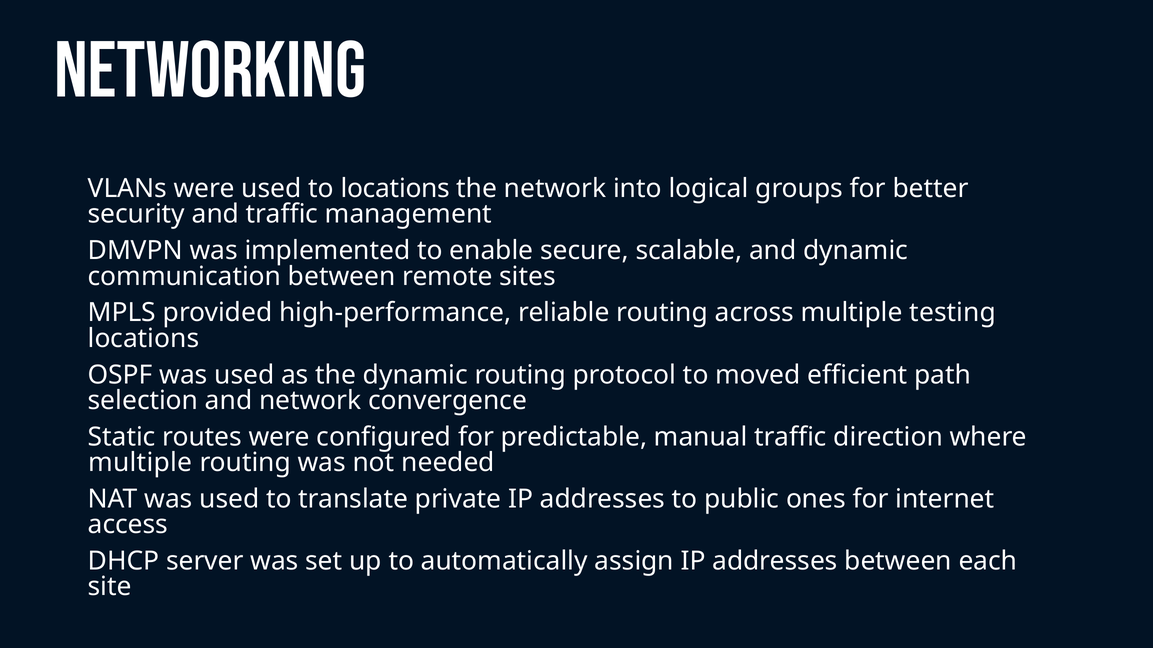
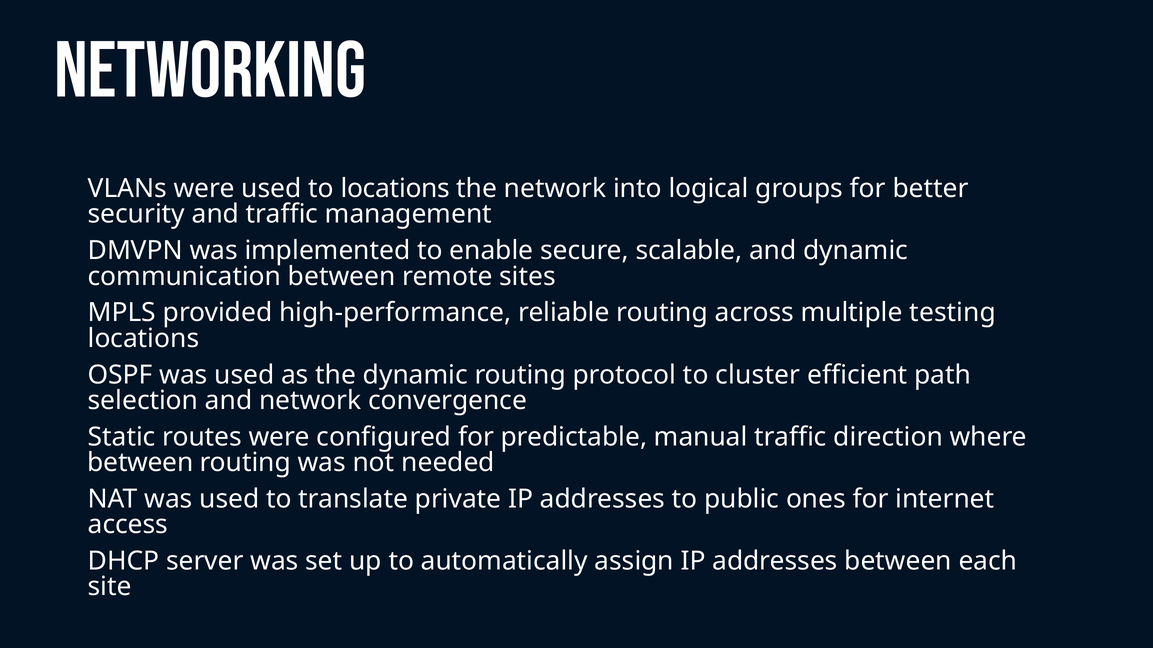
moved: moved -> cluster
multiple at (140, 463): multiple -> between
